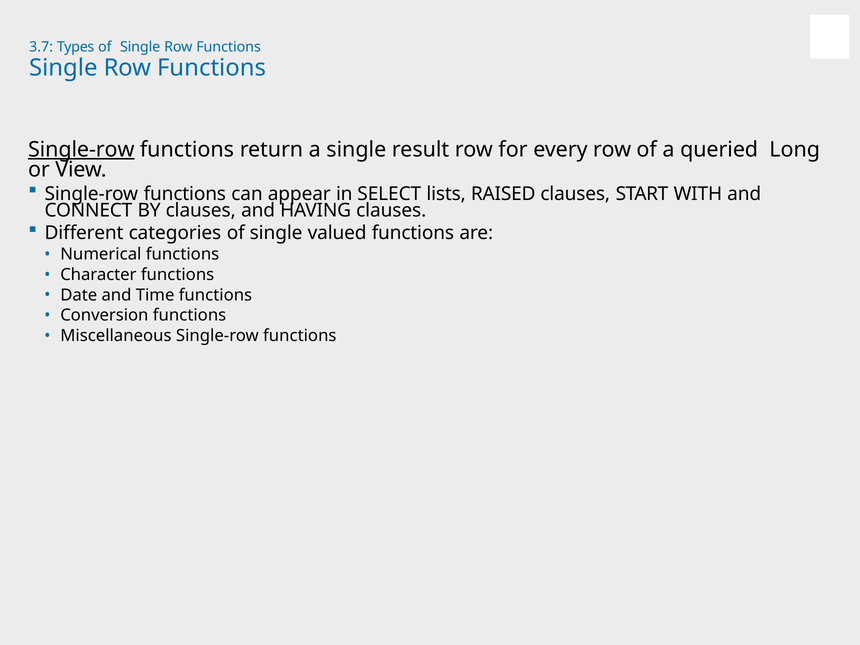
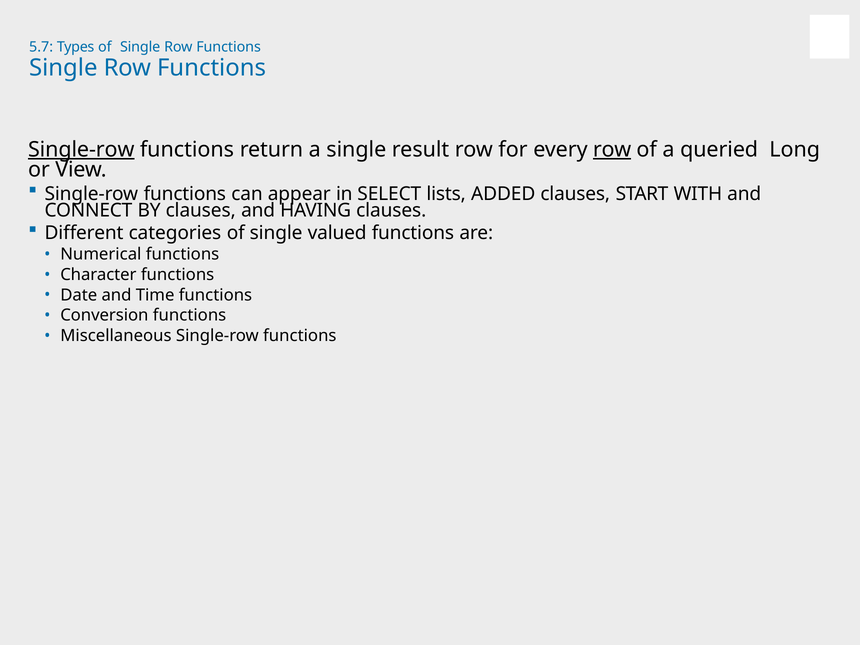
3.7: 3.7 -> 5.7
row at (612, 150) underline: none -> present
RAISED: RAISED -> ADDED
